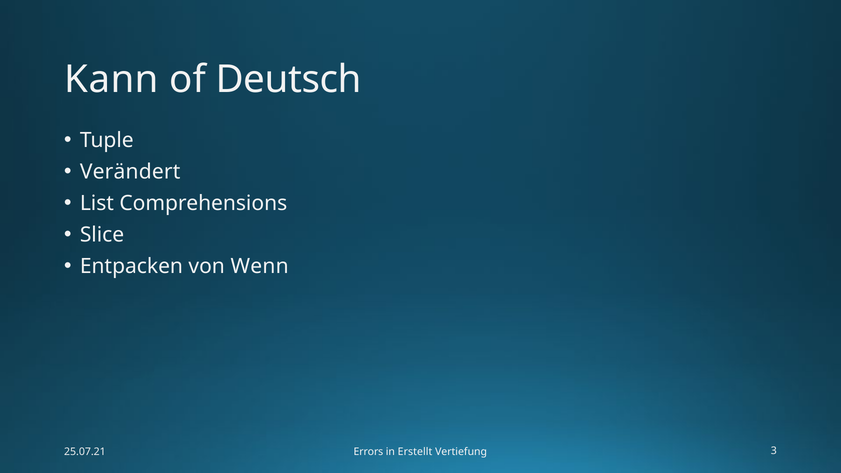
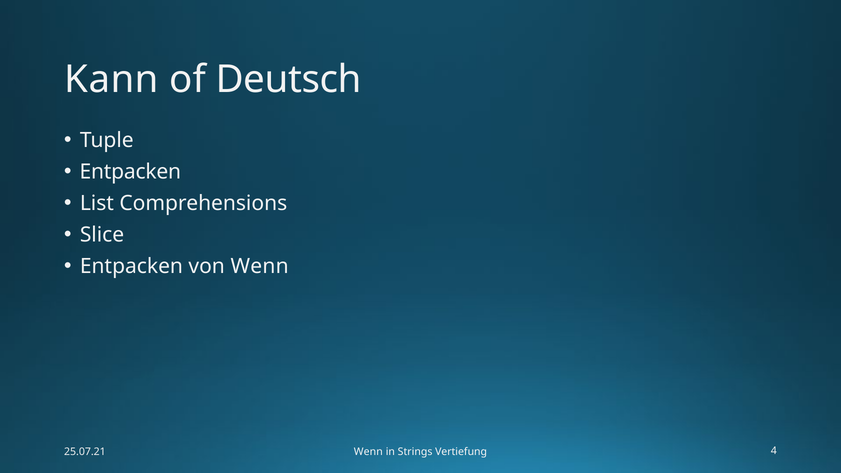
Verändert at (130, 172): Verändert -> Entpacken
25.07.21 Errors: Errors -> Wenn
Erstellt: Erstellt -> Strings
3: 3 -> 4
